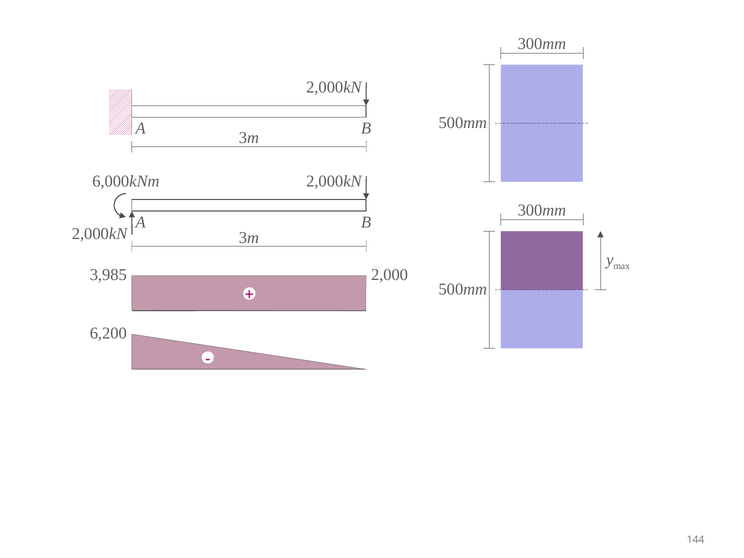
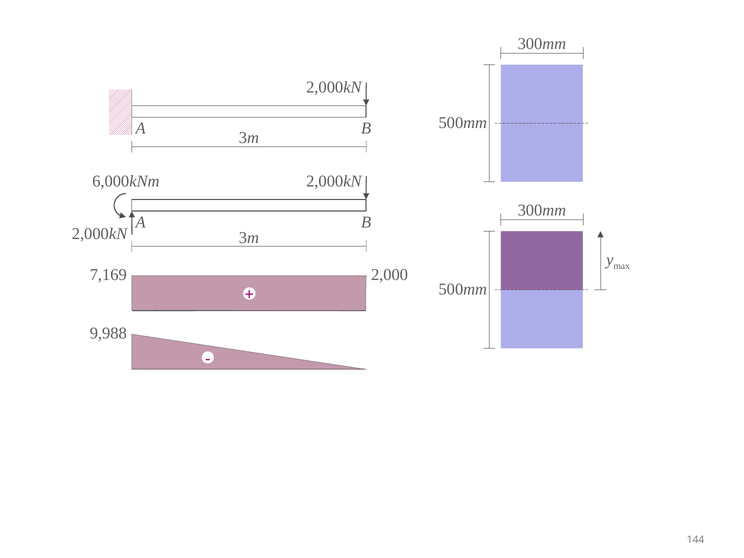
3,985: 3,985 -> 7,169
6,200: 6,200 -> 9,988
